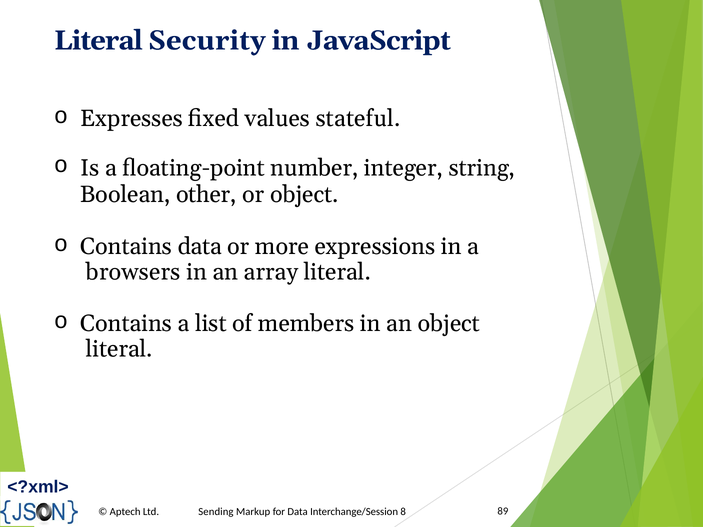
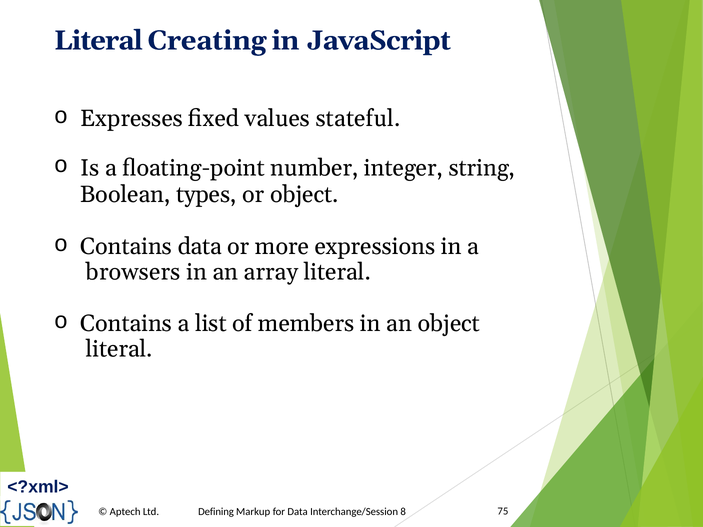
Security: Security -> Creating
other: other -> types
Sending: Sending -> Defining
89: 89 -> 75
